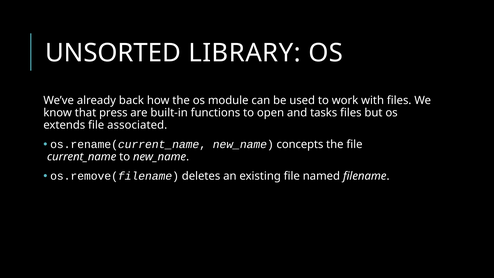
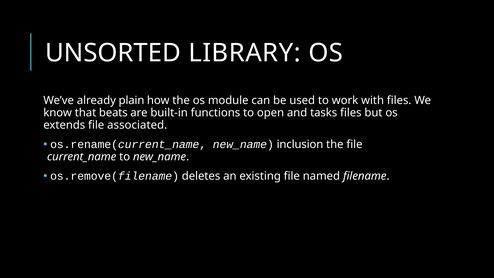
back: back -> plain
press: press -> beats
concepts: concepts -> inclusion
